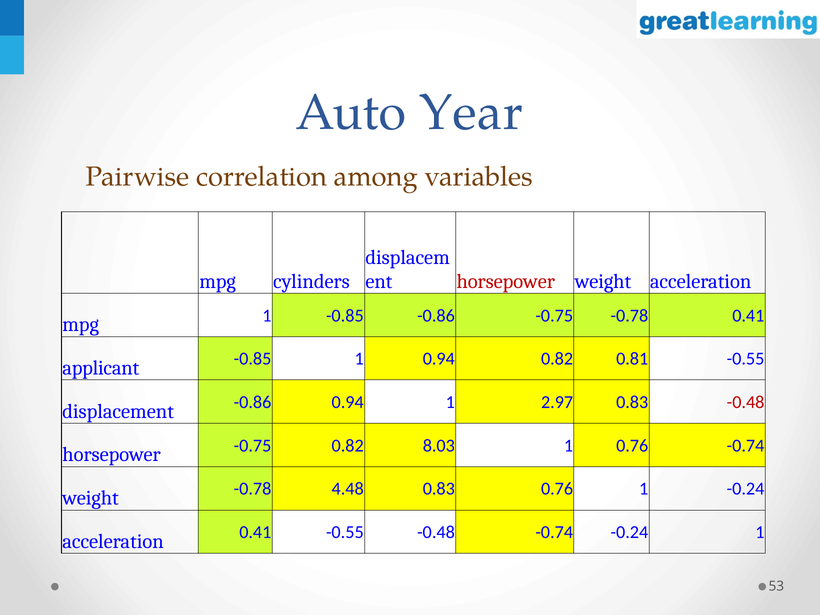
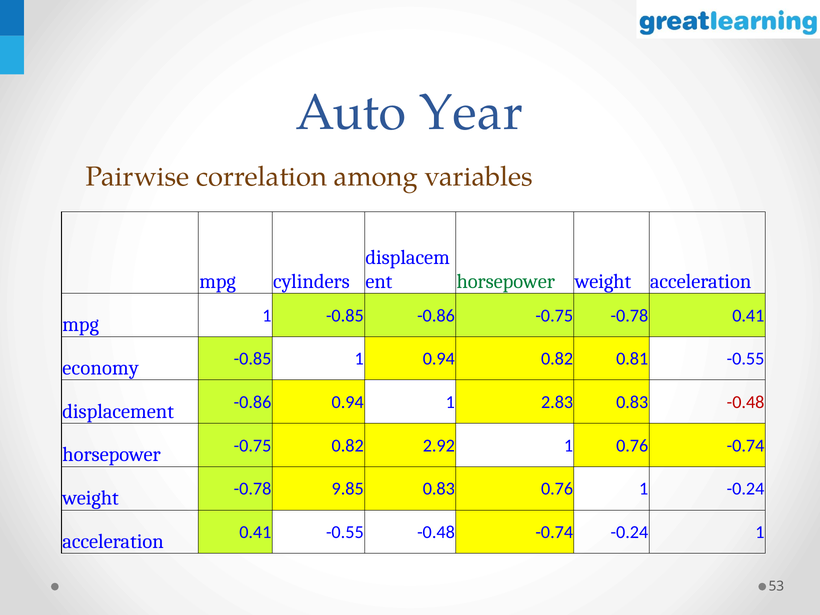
horsepower at (506, 281) colour: red -> green
applicant: applicant -> economy
2.97: 2.97 -> 2.83
8.03: 8.03 -> 2.92
4.48: 4.48 -> 9.85
